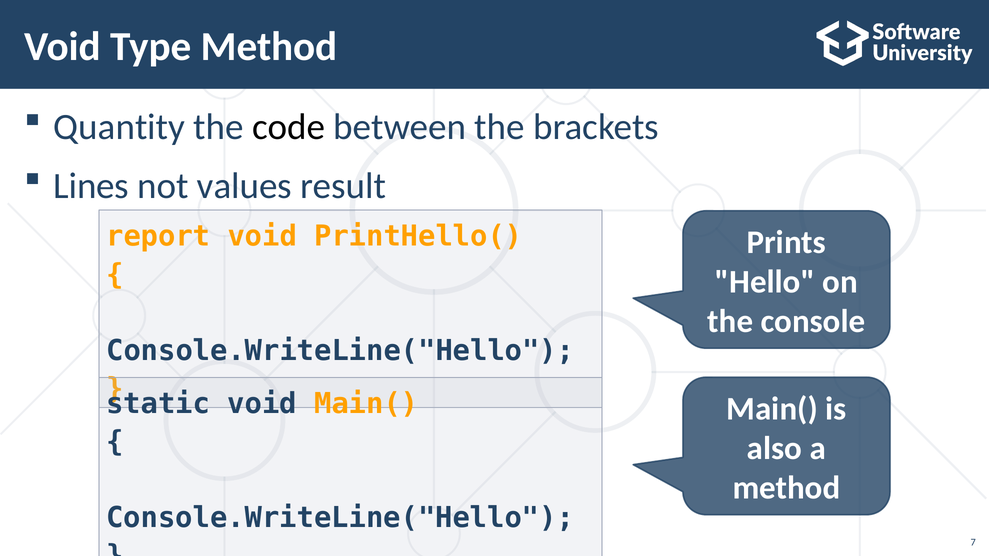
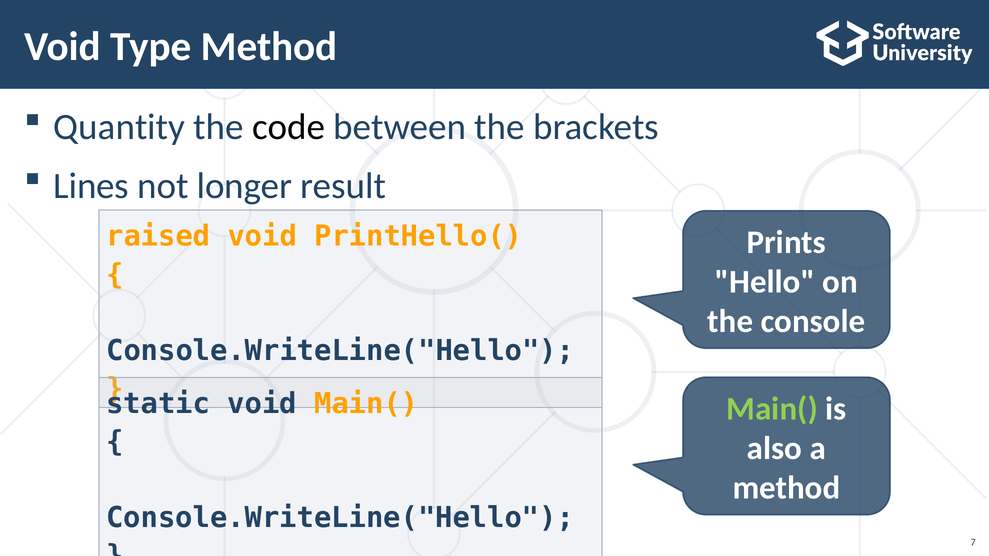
values: values -> longer
report: report -> raised
Main( at (772, 409) colour: white -> light green
